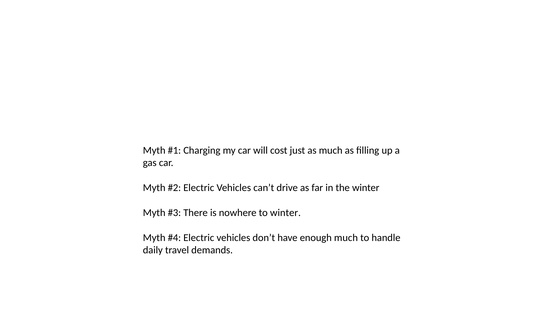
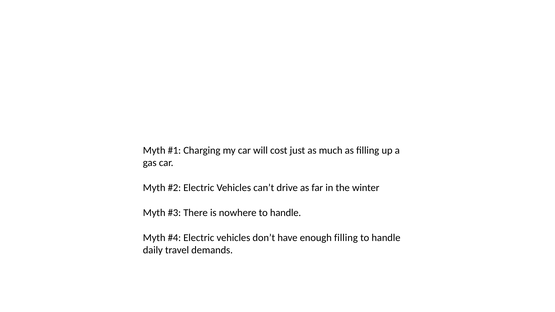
nowhere to winter: winter -> handle
enough much: much -> filling
